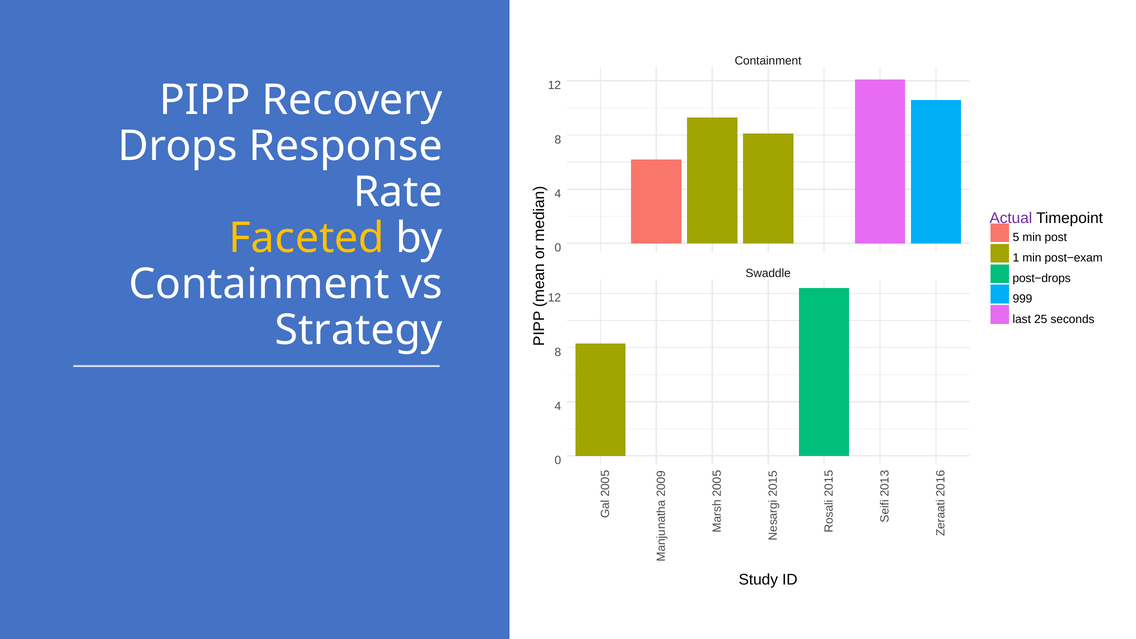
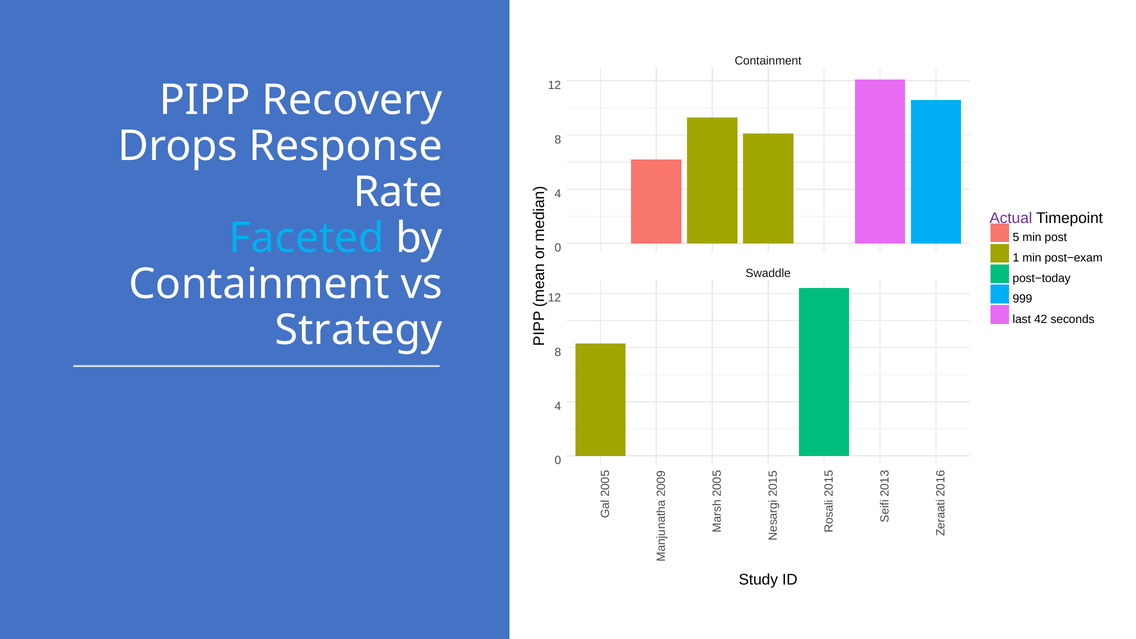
Faceted colour: yellow -> light blue
post−drops: post−drops -> post−today
25: 25 -> 42
